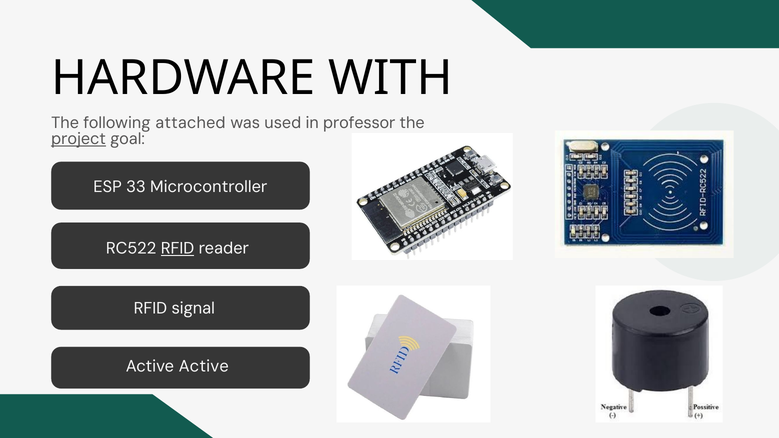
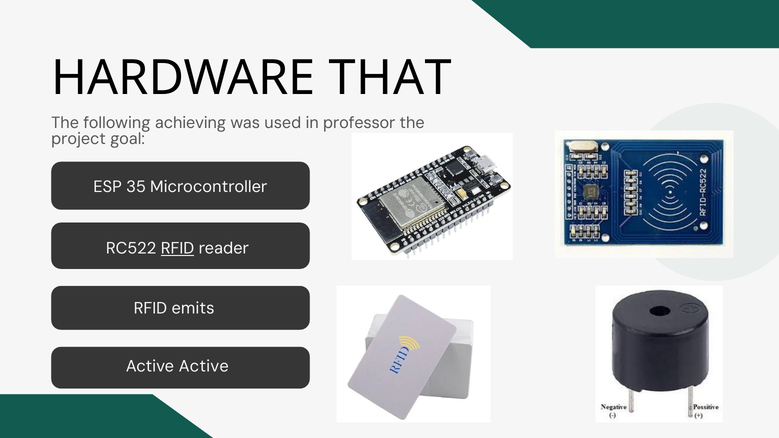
WITH: WITH -> THAT
attached: attached -> achieving
project underline: present -> none
33: 33 -> 35
signal: signal -> emits
